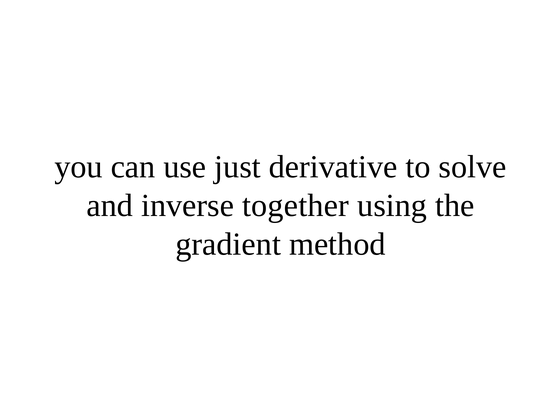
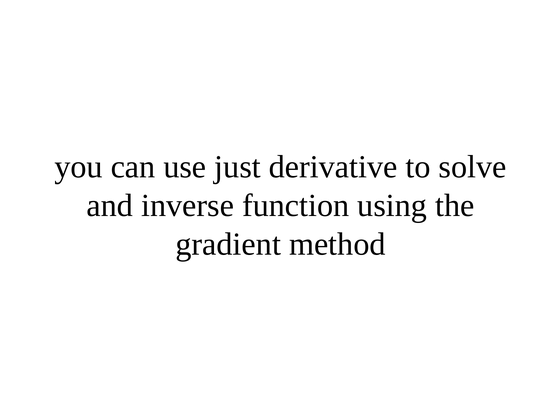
together: together -> function
